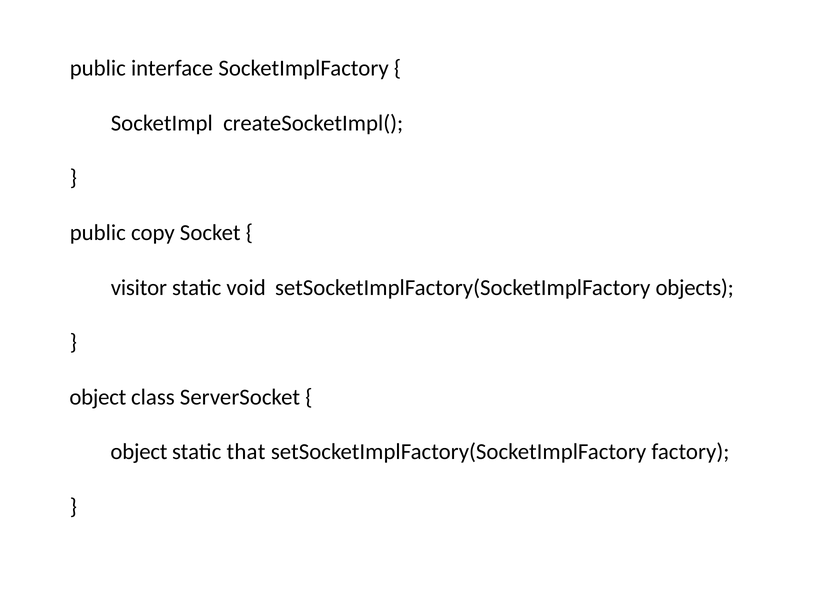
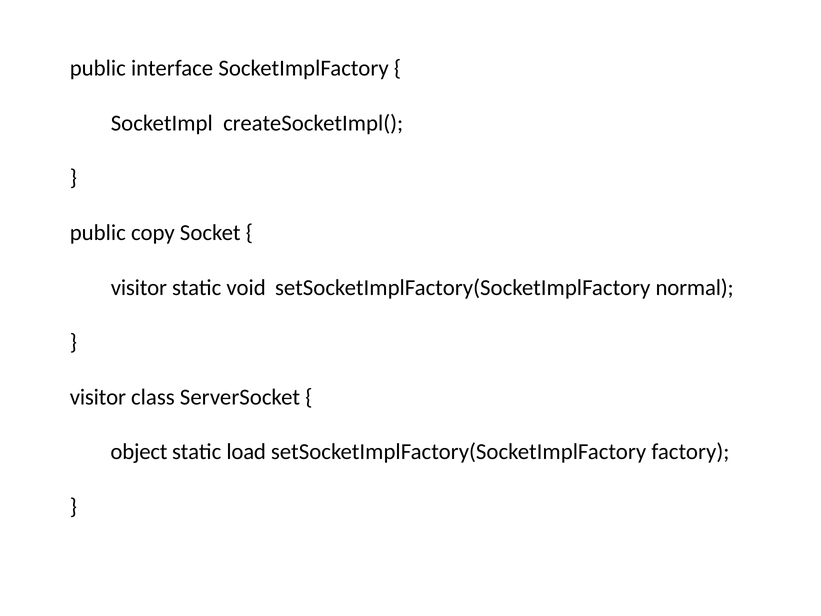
objects: objects -> normal
object at (98, 397): object -> visitor
that: that -> load
